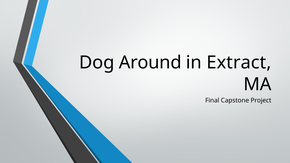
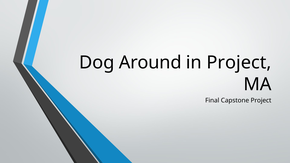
in Extract: Extract -> Project
